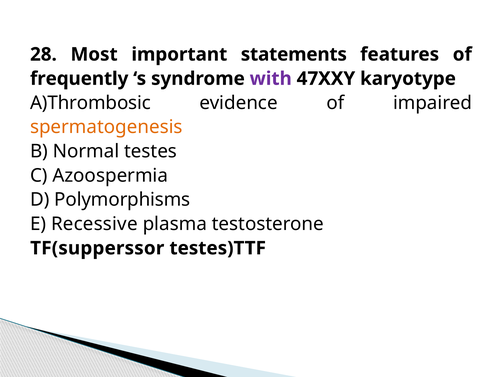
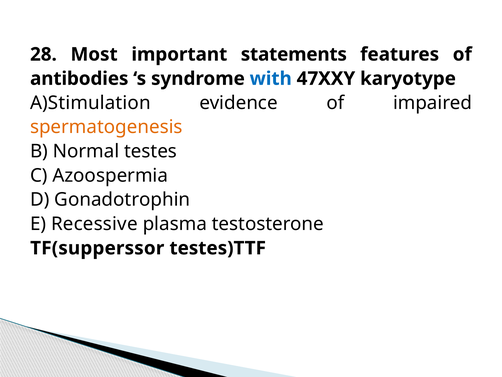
frequently: frequently -> antibodies
with colour: purple -> blue
A)Thrombosic: A)Thrombosic -> A)Stimulation
Polymorphisms: Polymorphisms -> Gonadotrophin
